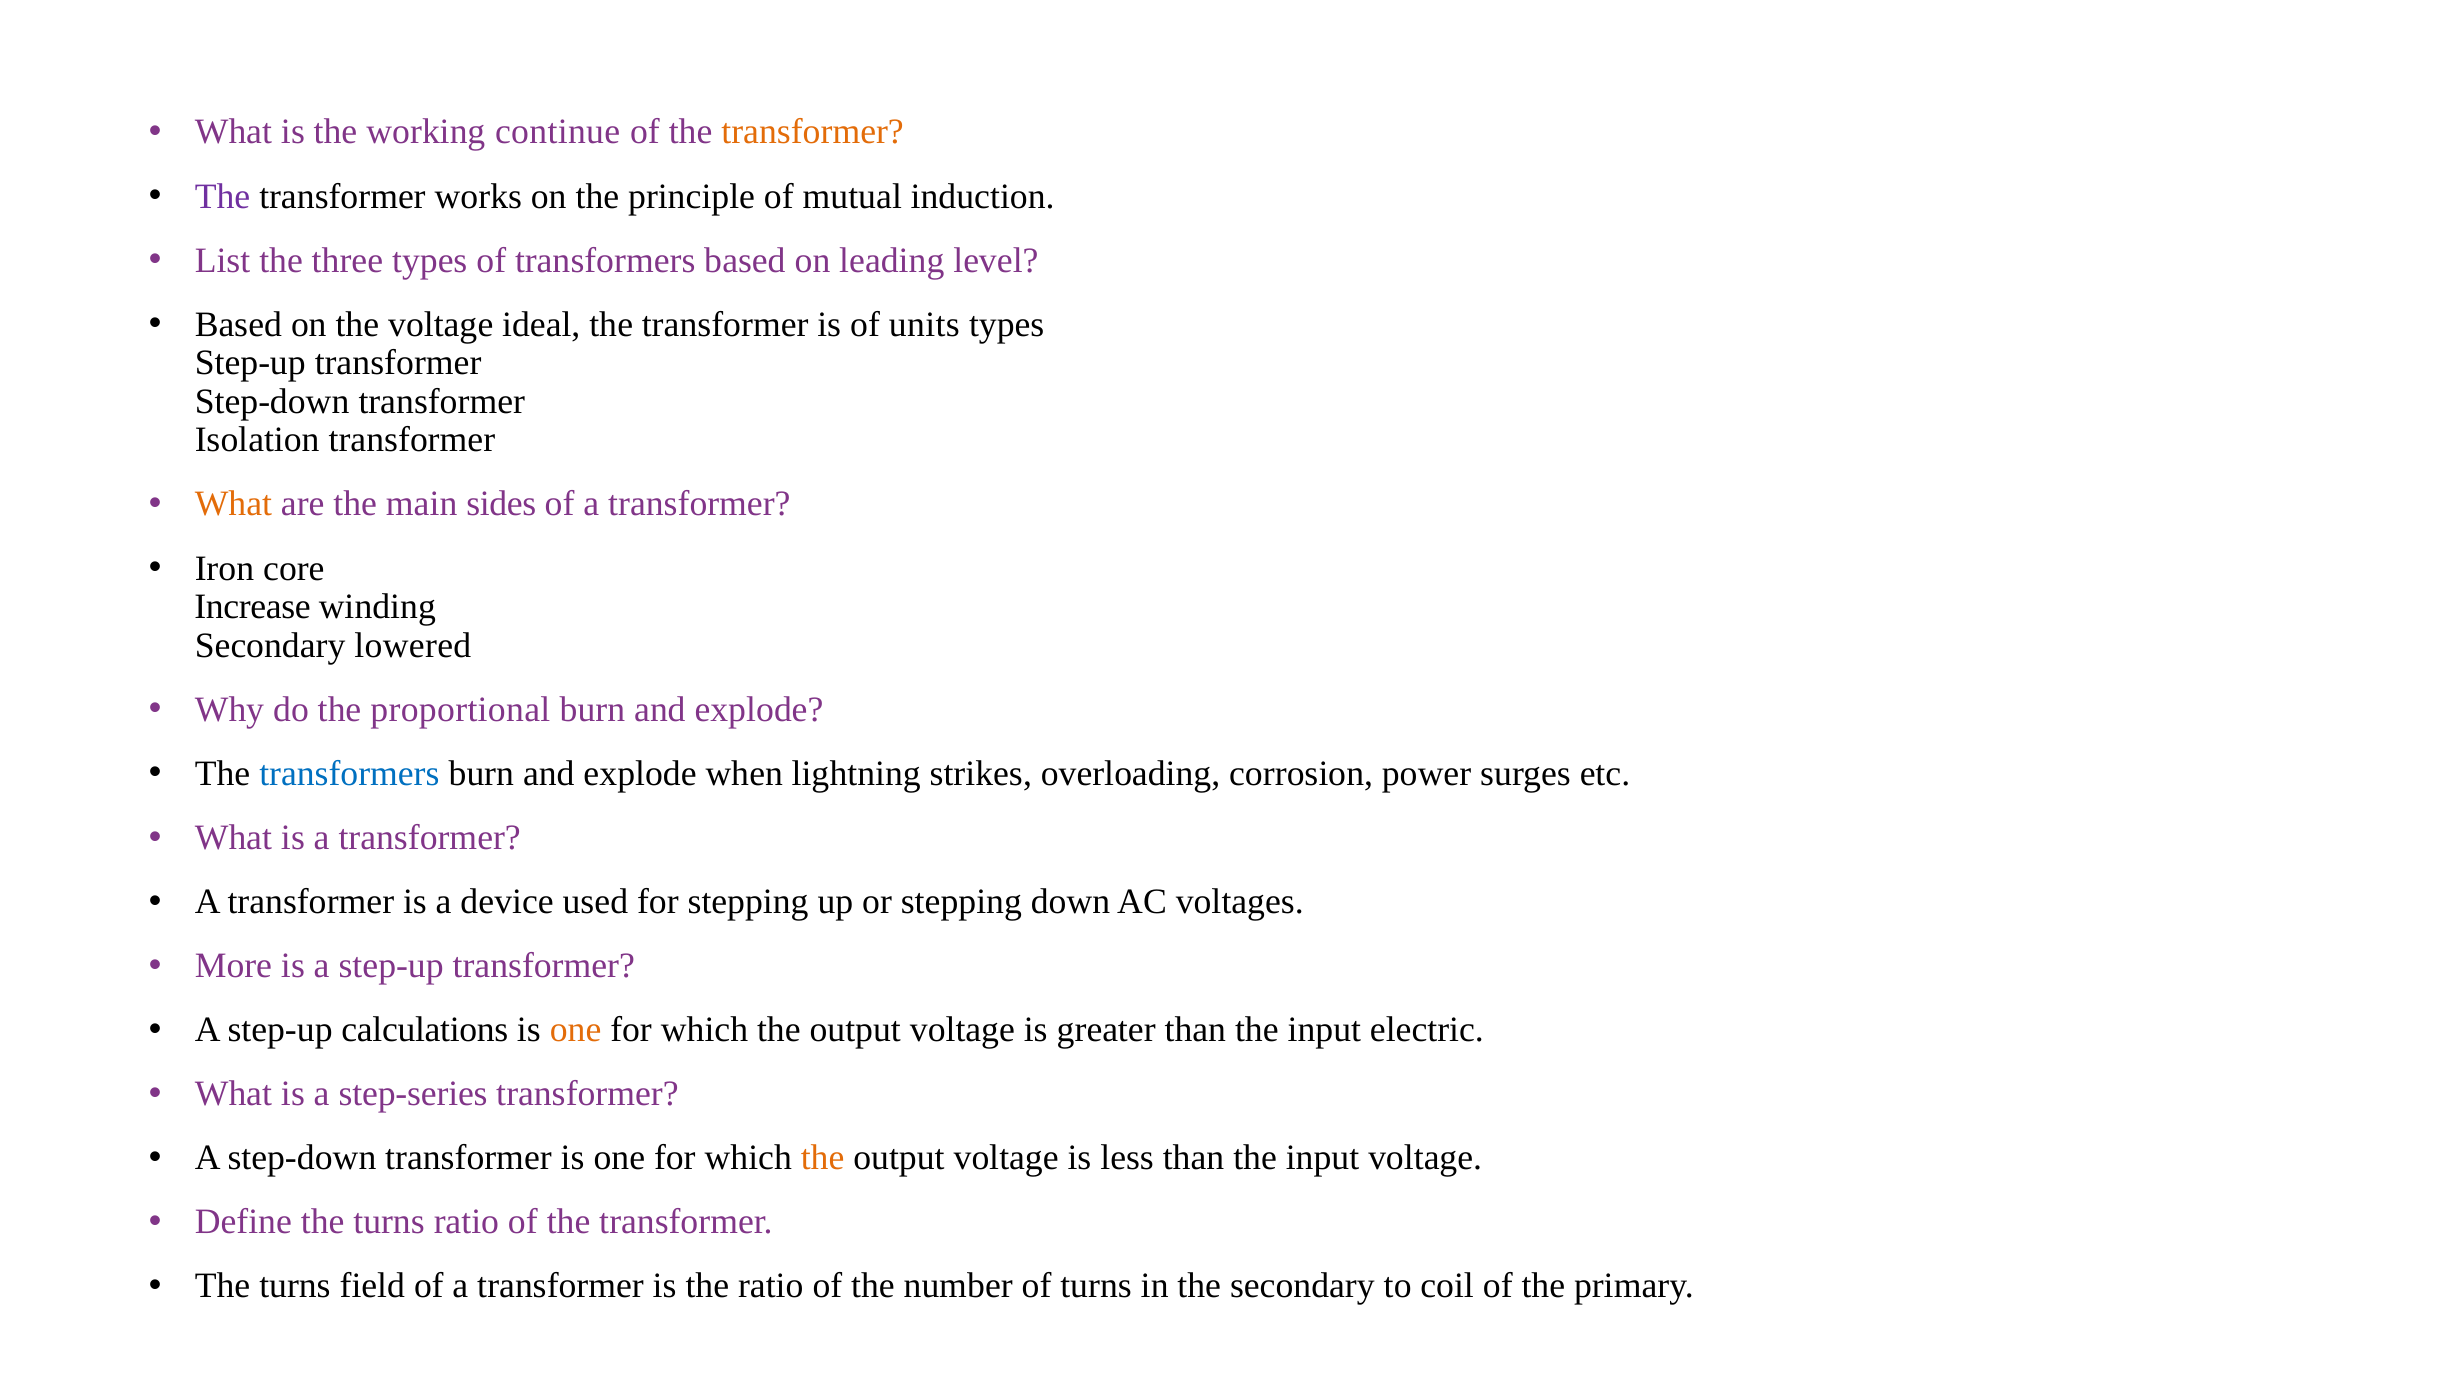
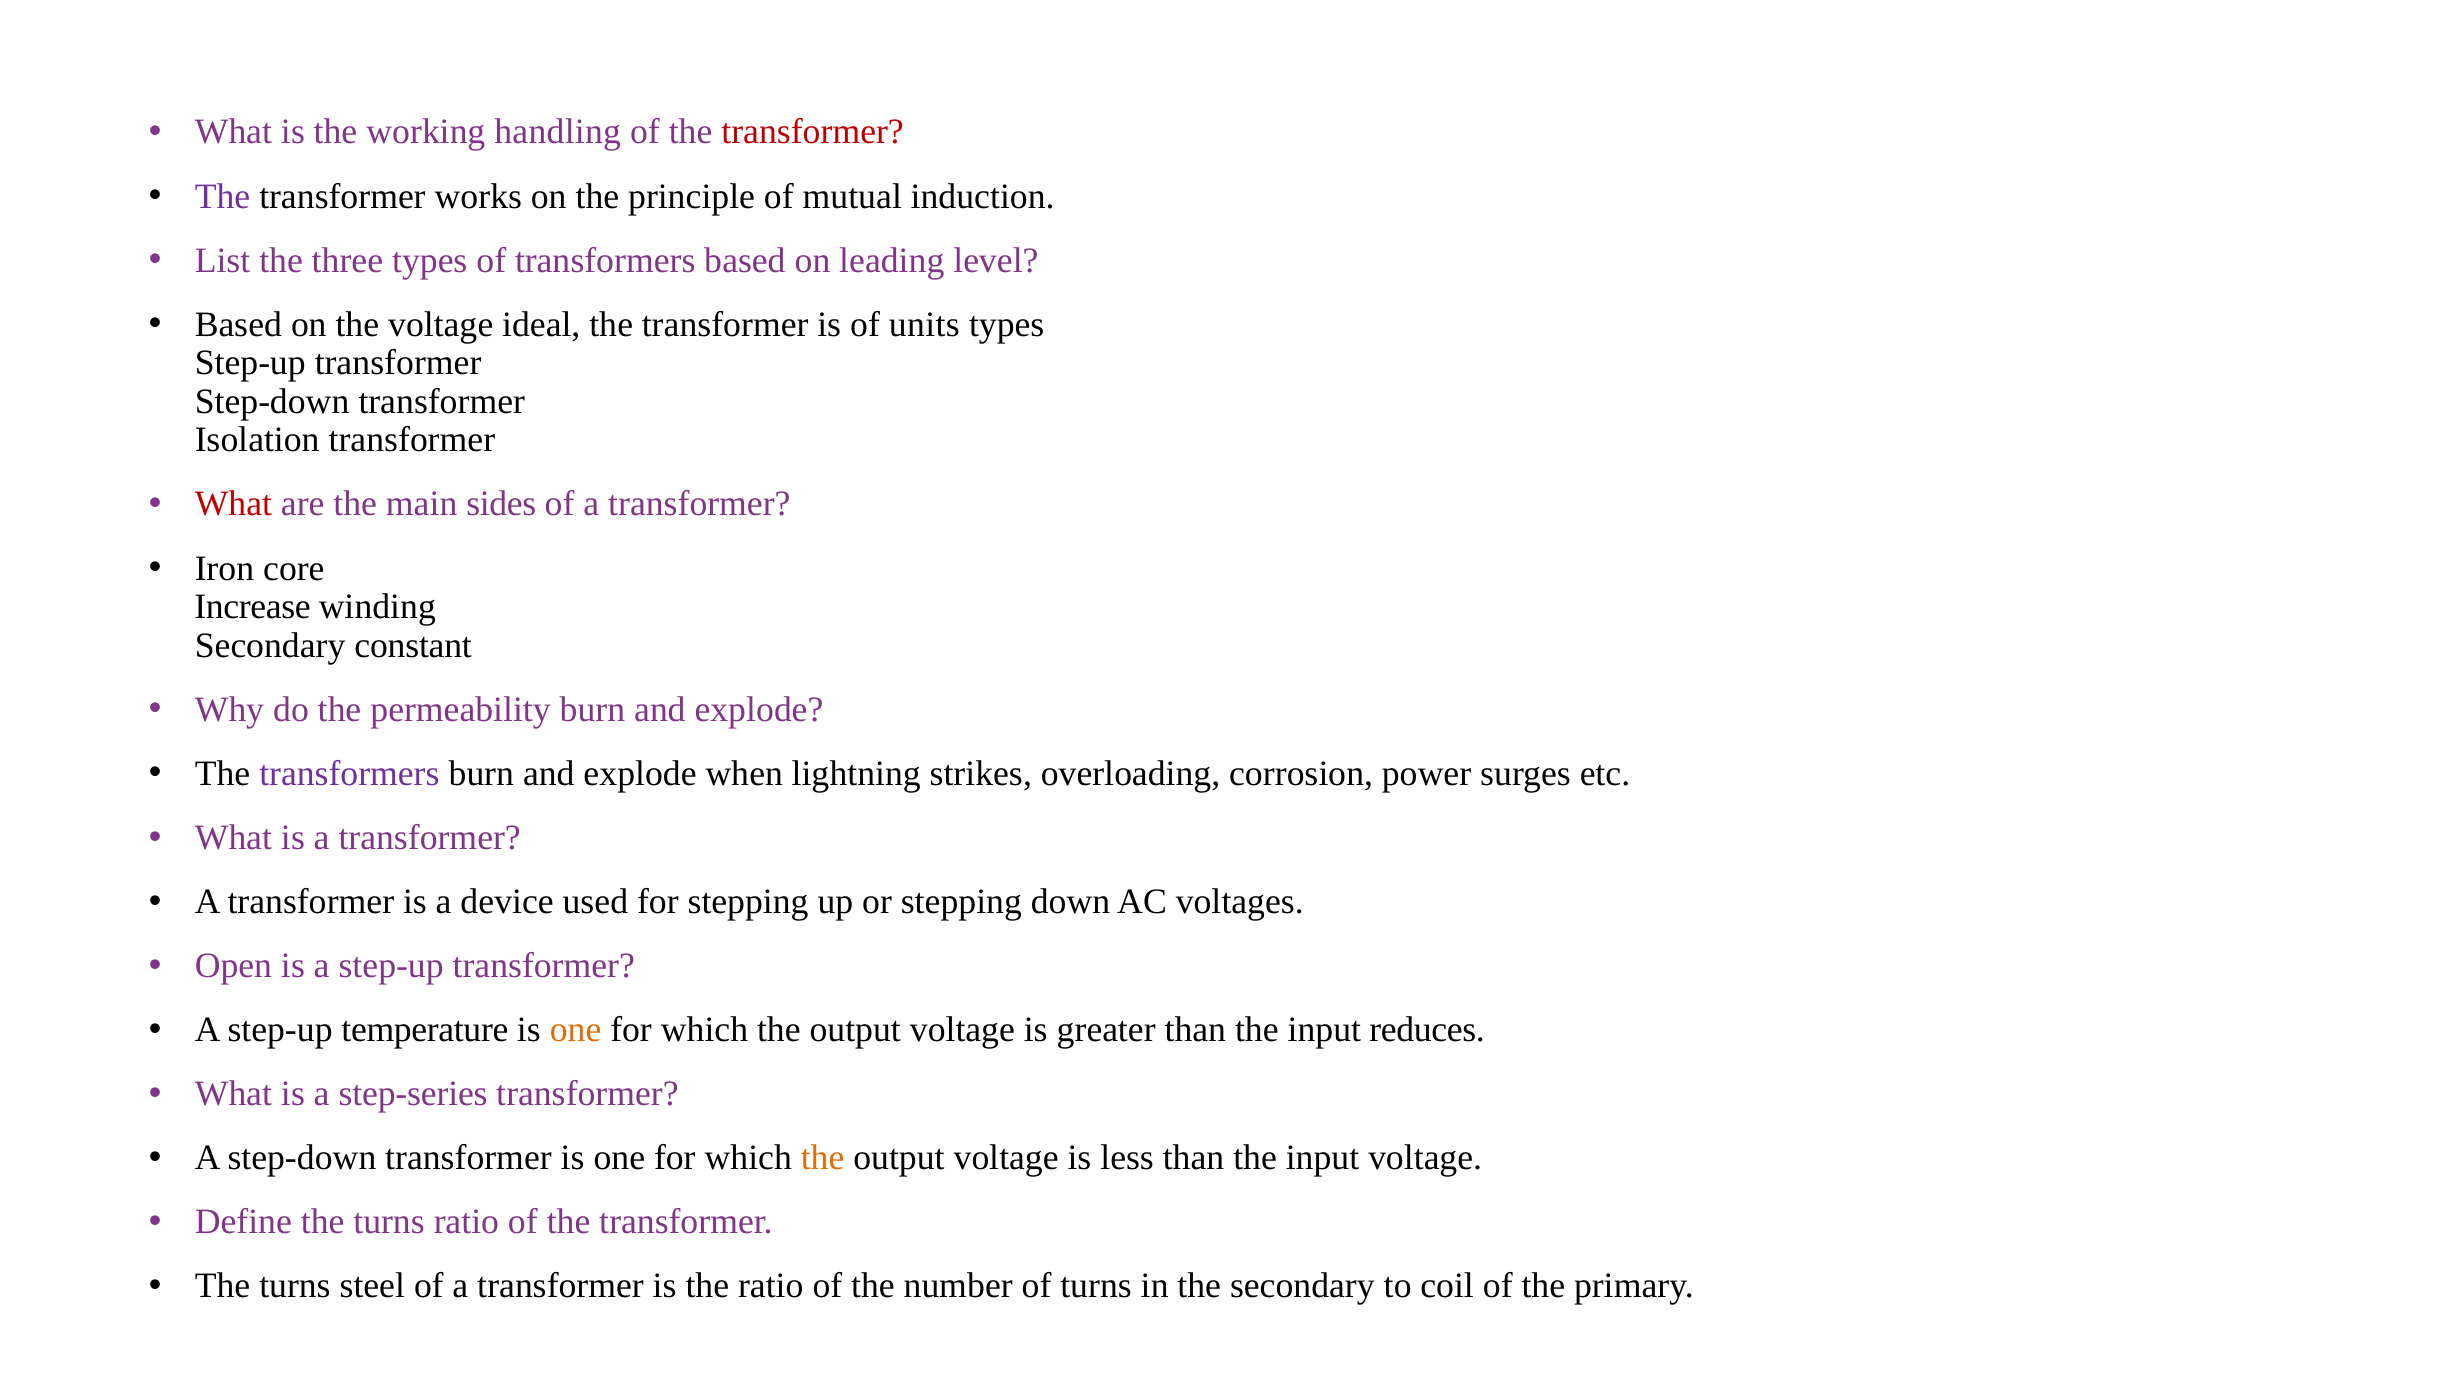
continue: continue -> handling
transformer at (813, 132) colour: orange -> red
What at (233, 504) colour: orange -> red
lowered: lowered -> constant
proportional: proportional -> permeability
transformers at (349, 773) colour: blue -> purple
More: More -> Open
calculations: calculations -> temperature
electric: electric -> reduces
field: field -> steel
